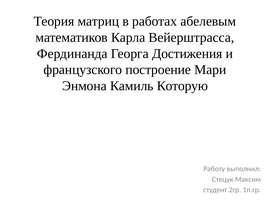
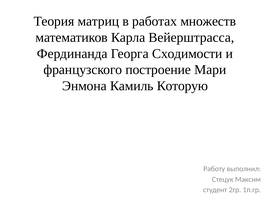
абелевым: абелевым -> множеств
Достижения: Достижения -> Сходимости
